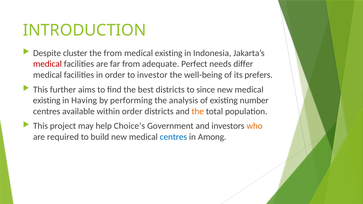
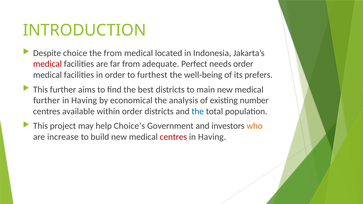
cluster: cluster -> choice
existing at (169, 53): existing -> located
needs differ: differ -> order
investor: investor -> furthest
since: since -> main
existing at (47, 100): existing -> further
performing: performing -> economical
the at (198, 111) colour: orange -> blue
required: required -> increase
centres at (173, 137) colour: blue -> red
Among at (212, 137): Among -> Having
